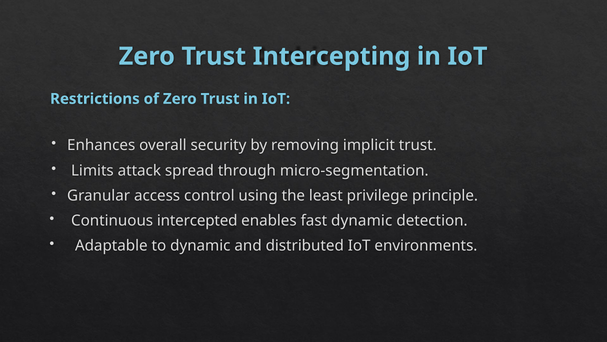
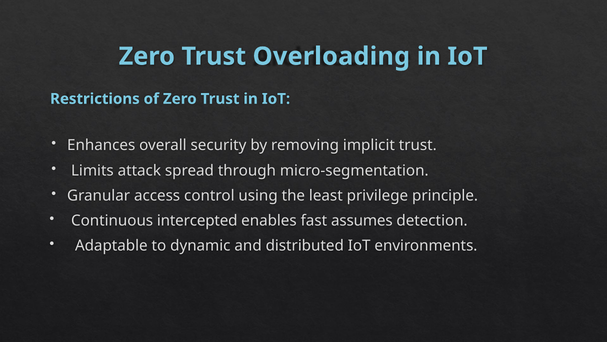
Intercepting: Intercepting -> Overloading
fast dynamic: dynamic -> assumes
